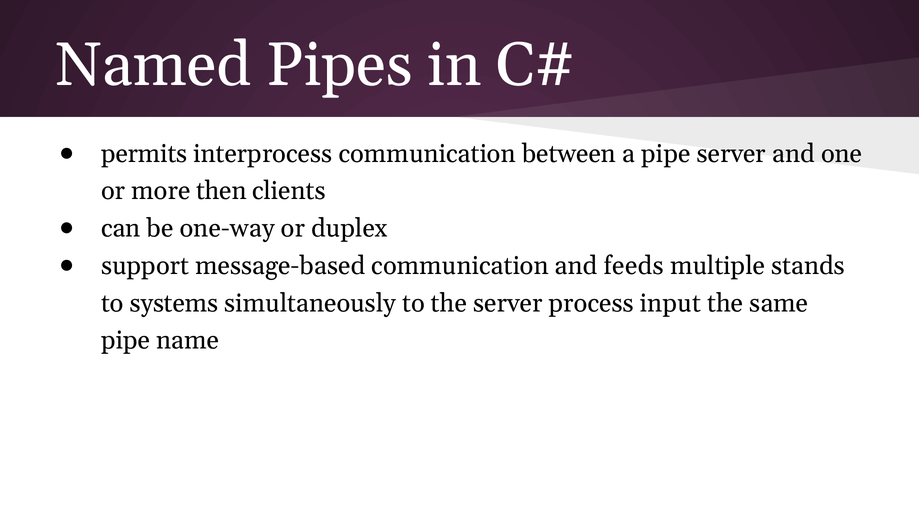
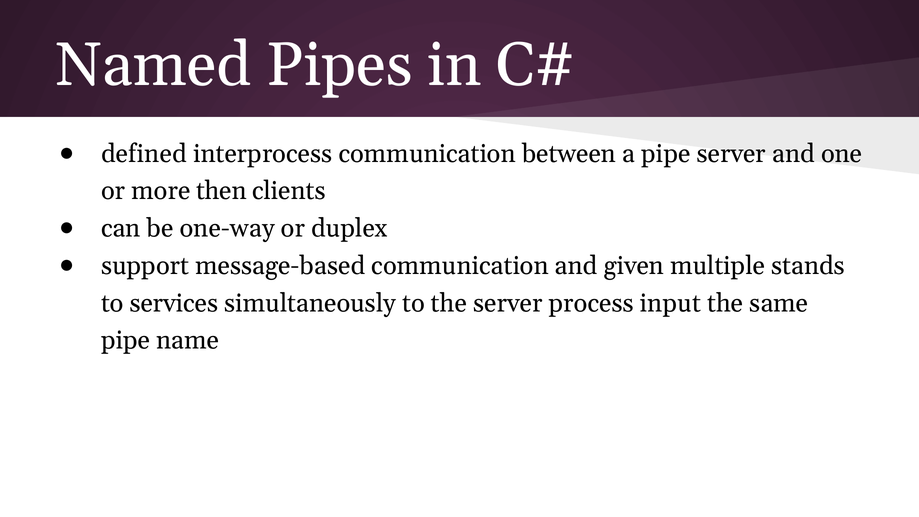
permits: permits -> defined
feeds: feeds -> given
systems: systems -> services
